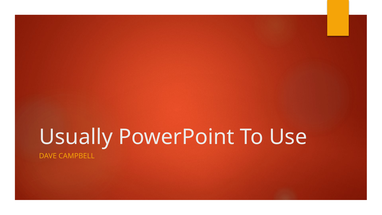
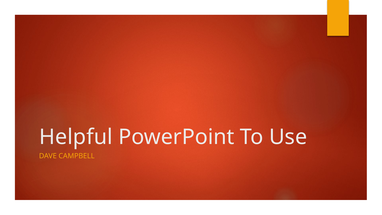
Usually: Usually -> Helpful
